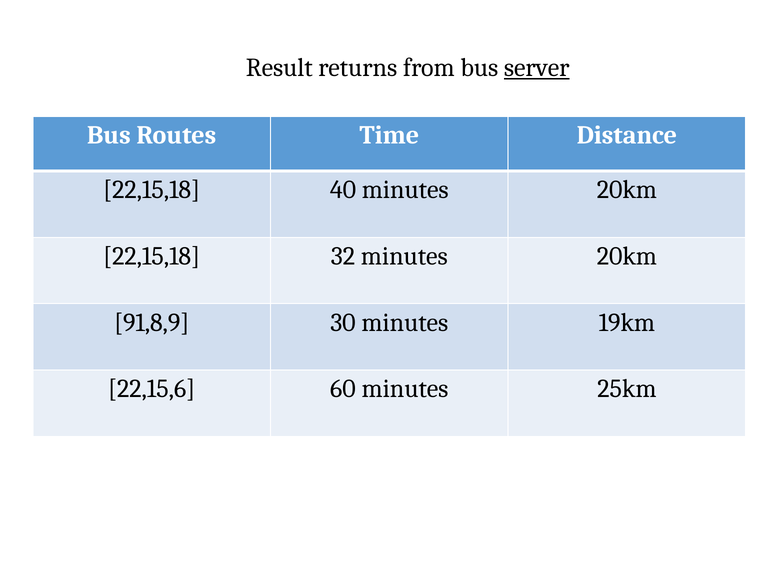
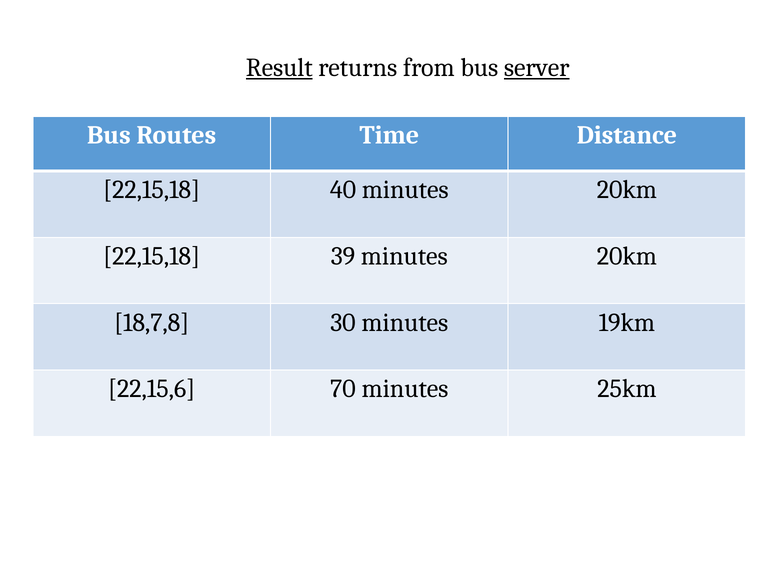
Result underline: none -> present
32: 32 -> 39
91,8,9: 91,8,9 -> 18,7,8
60: 60 -> 70
